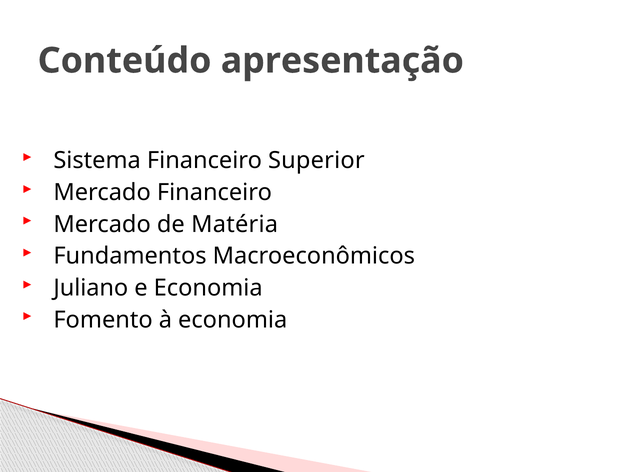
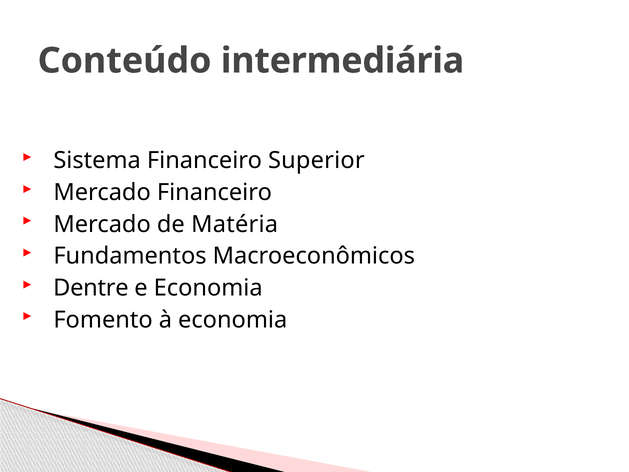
apresentação: apresentação -> intermediária
Juliano: Juliano -> Dentre
